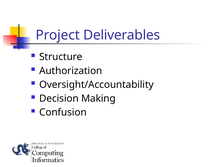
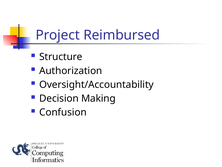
Deliverables: Deliverables -> Reimbursed
